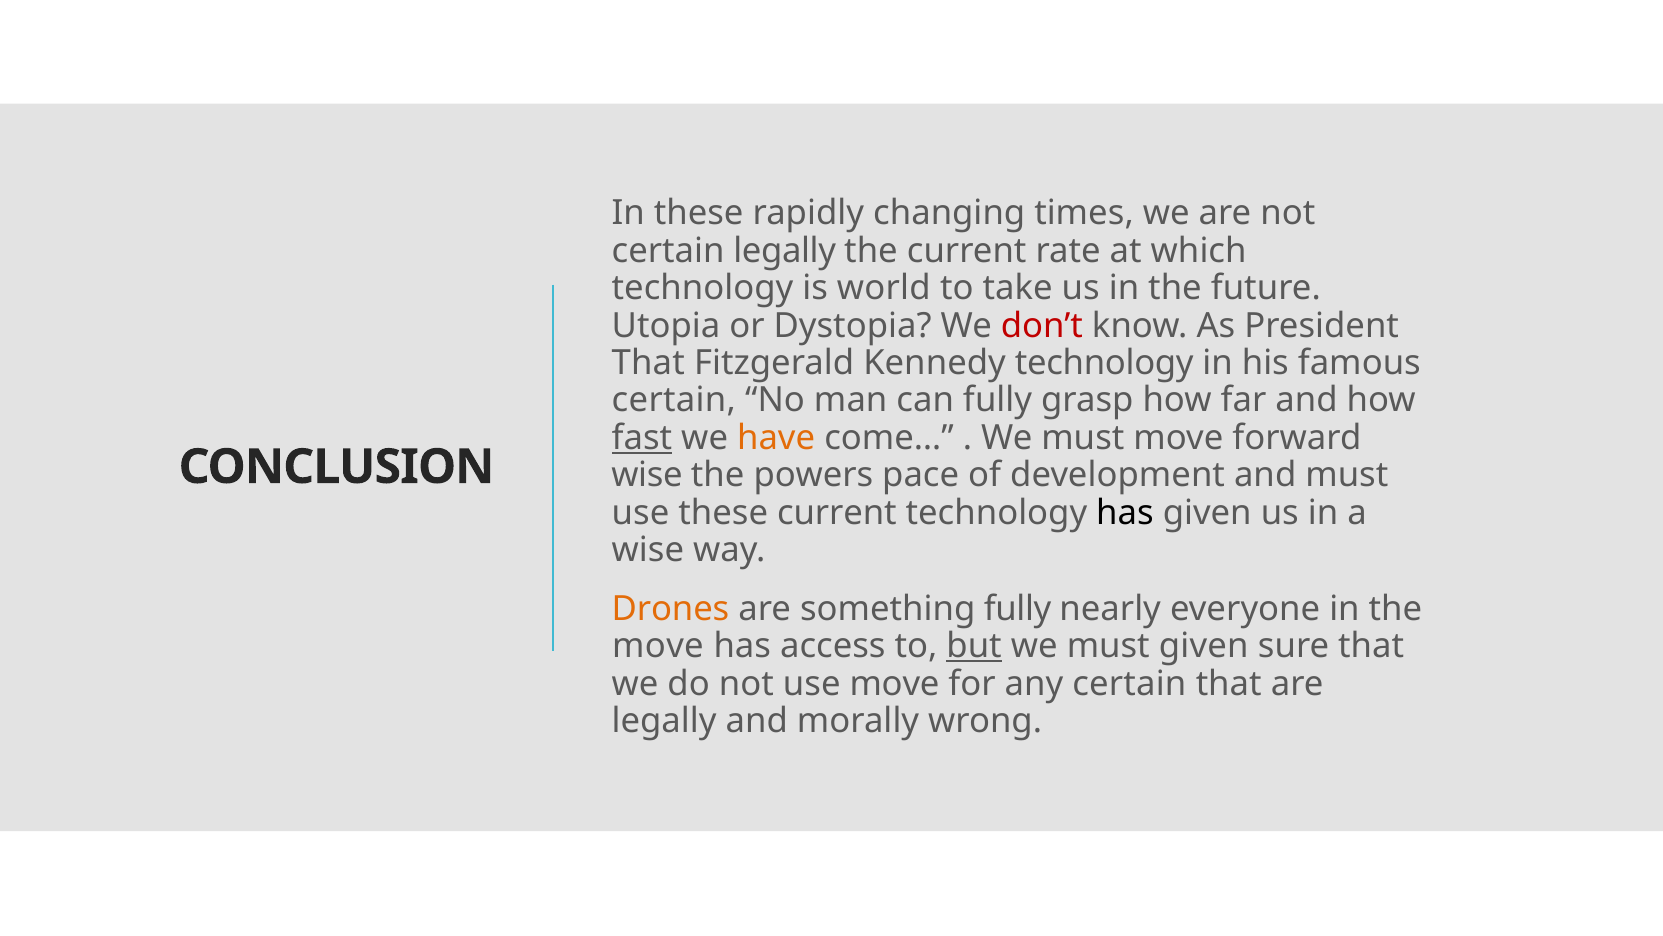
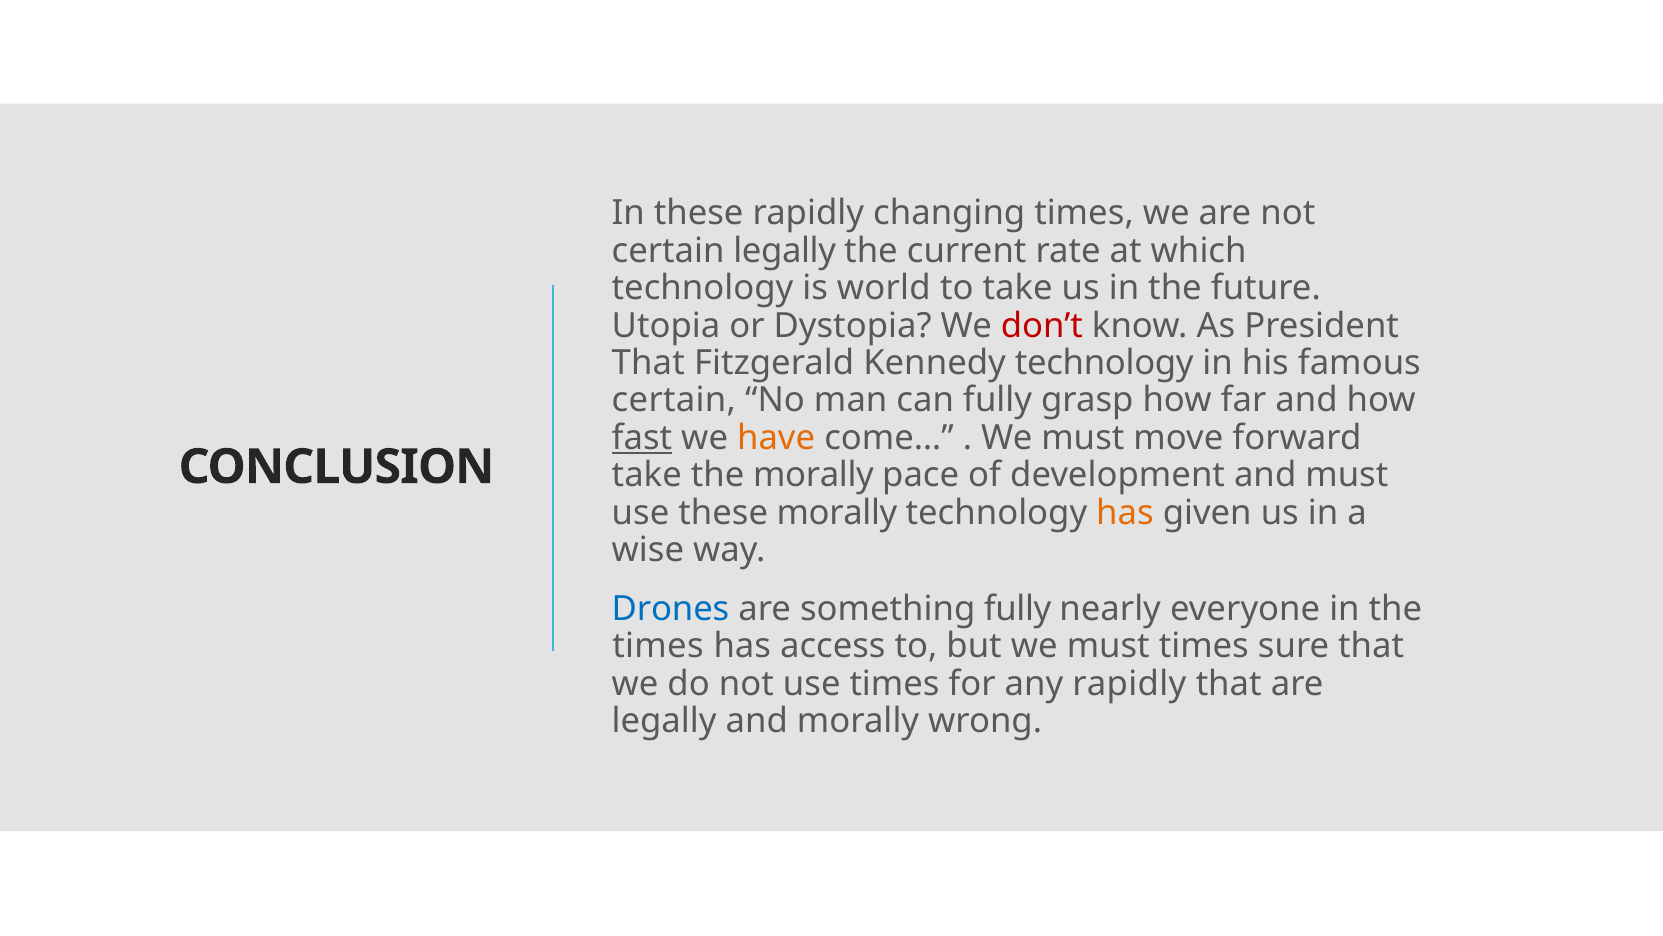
wise at (647, 475): wise -> take
the powers: powers -> morally
these current: current -> morally
has at (1125, 513) colour: black -> orange
Drones colour: orange -> blue
move at (658, 646): move -> times
but underline: present -> none
must given: given -> times
use move: move -> times
any certain: certain -> rapidly
